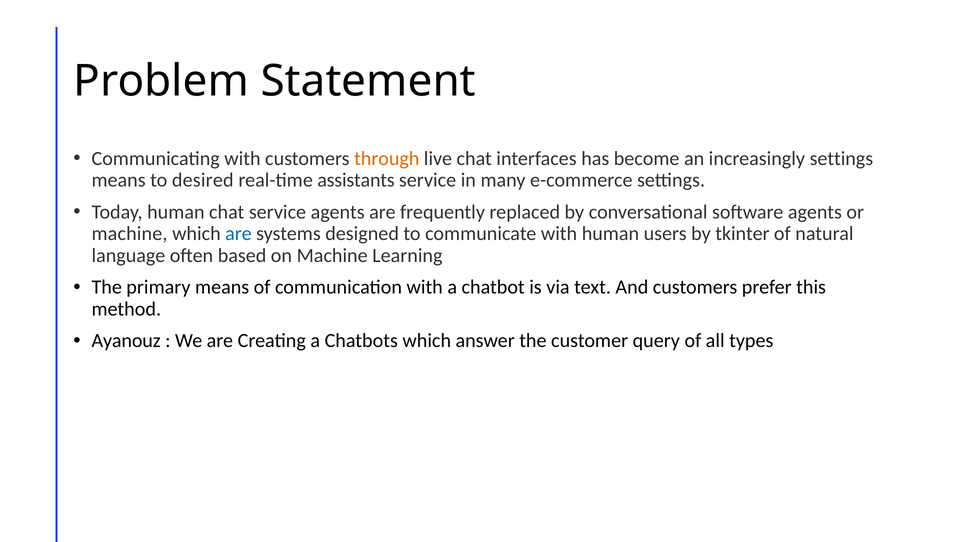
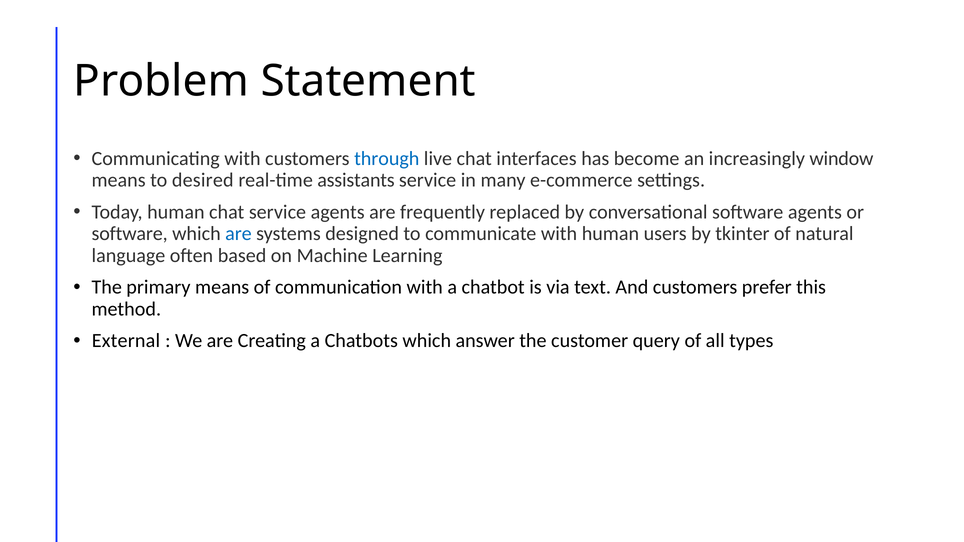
through colour: orange -> blue
increasingly settings: settings -> window
machine at (129, 234): machine -> software
Ayanouz: Ayanouz -> External
